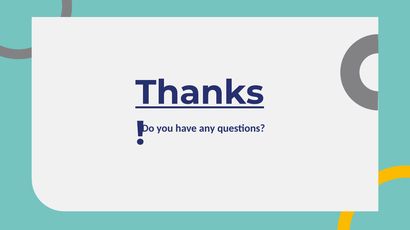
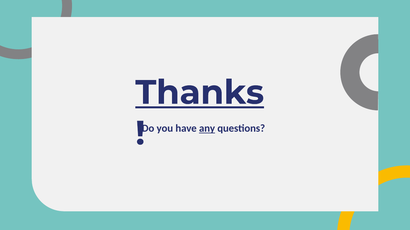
any underline: none -> present
